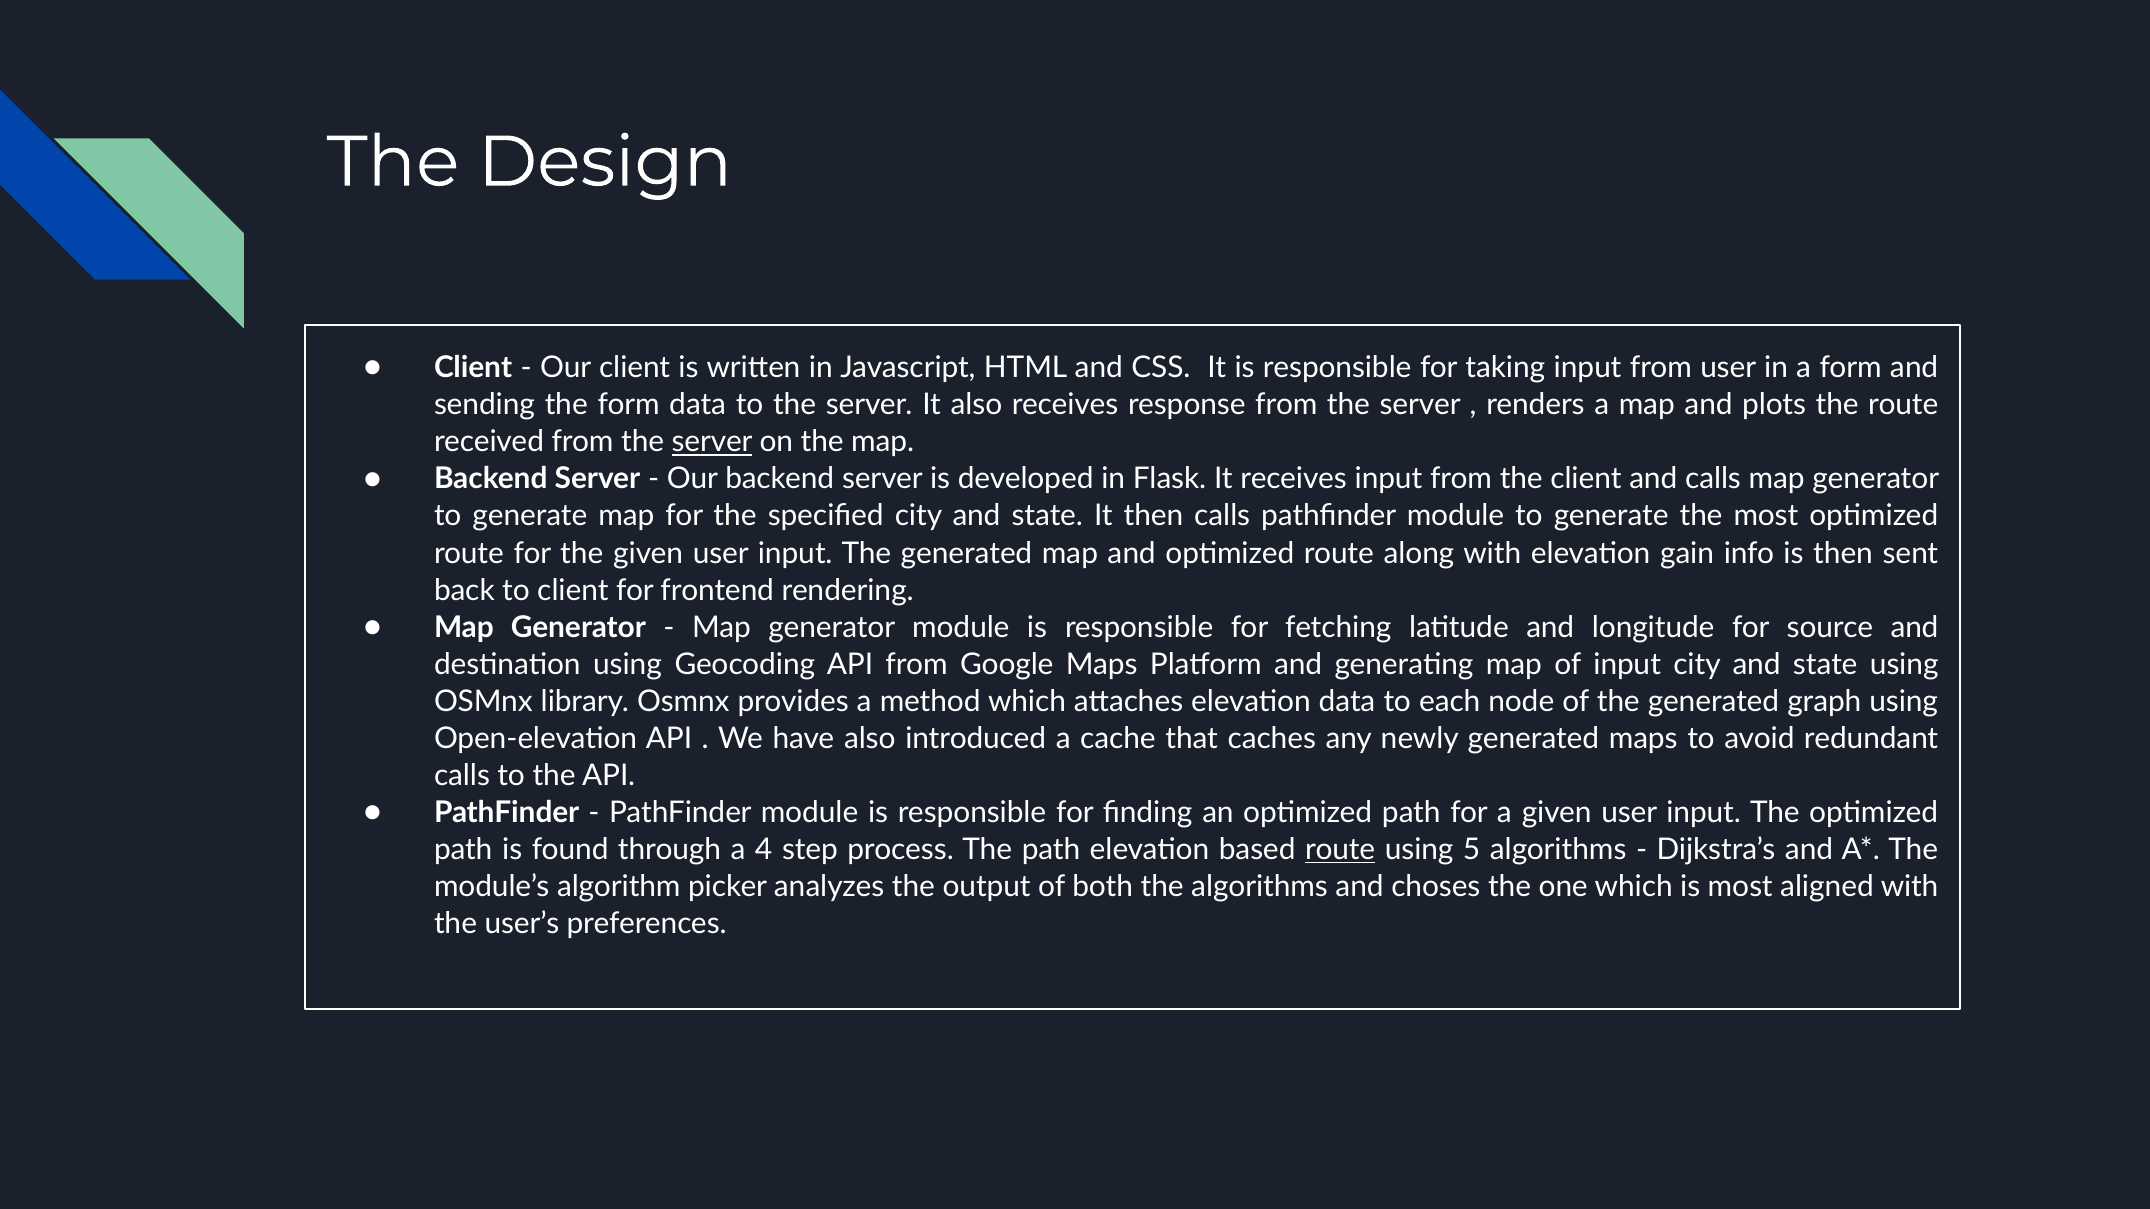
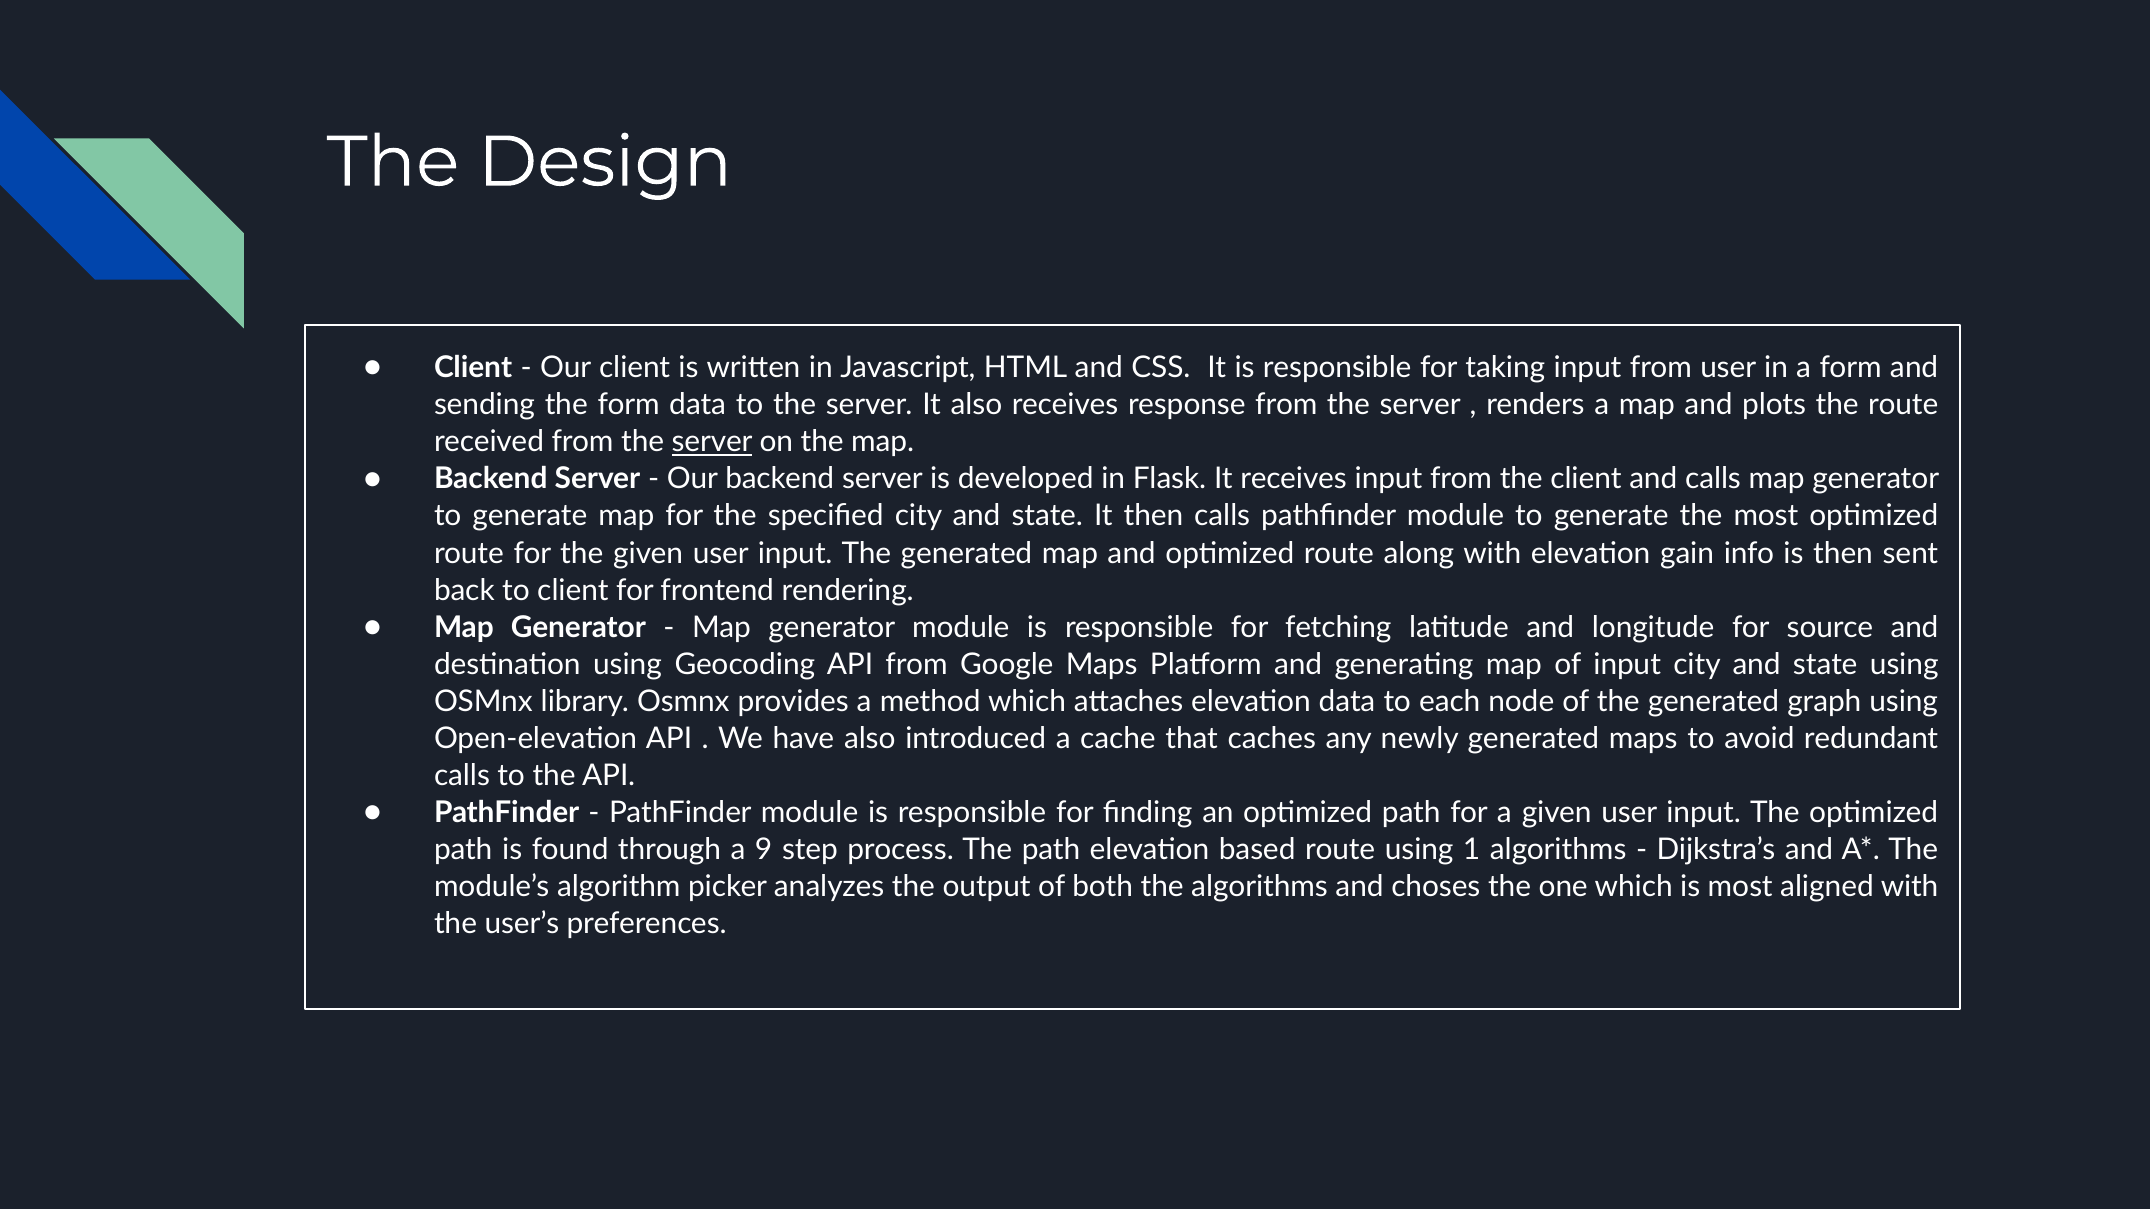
4: 4 -> 9
route at (1340, 850) underline: present -> none
5: 5 -> 1
